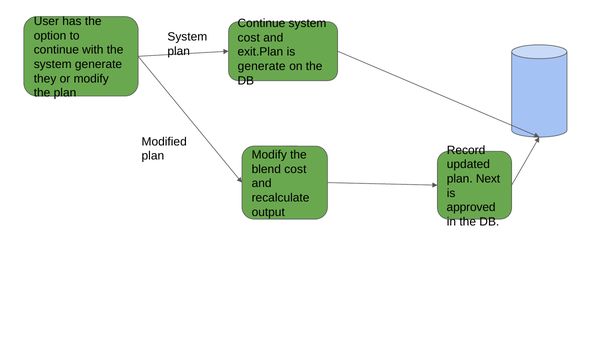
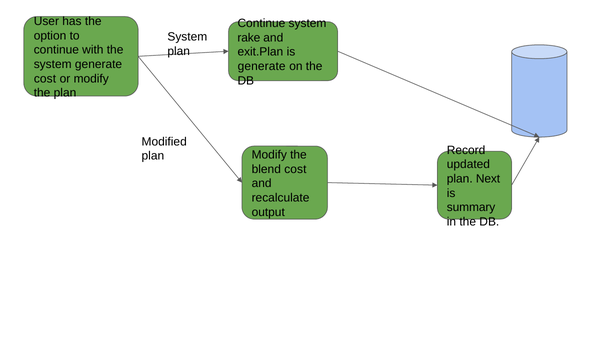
cost at (249, 38): cost -> rake
they at (45, 79): they -> cost
approved: approved -> summary
